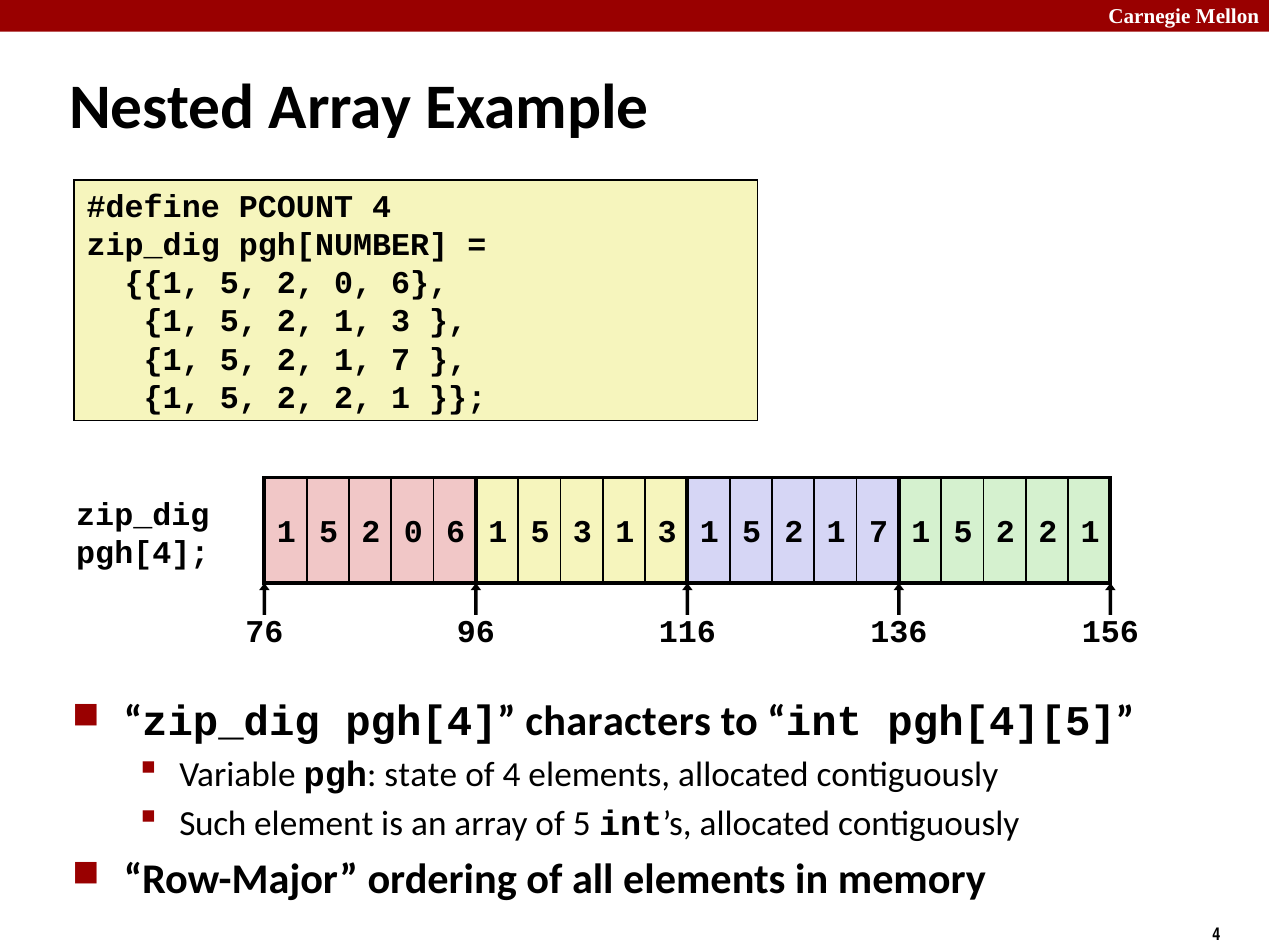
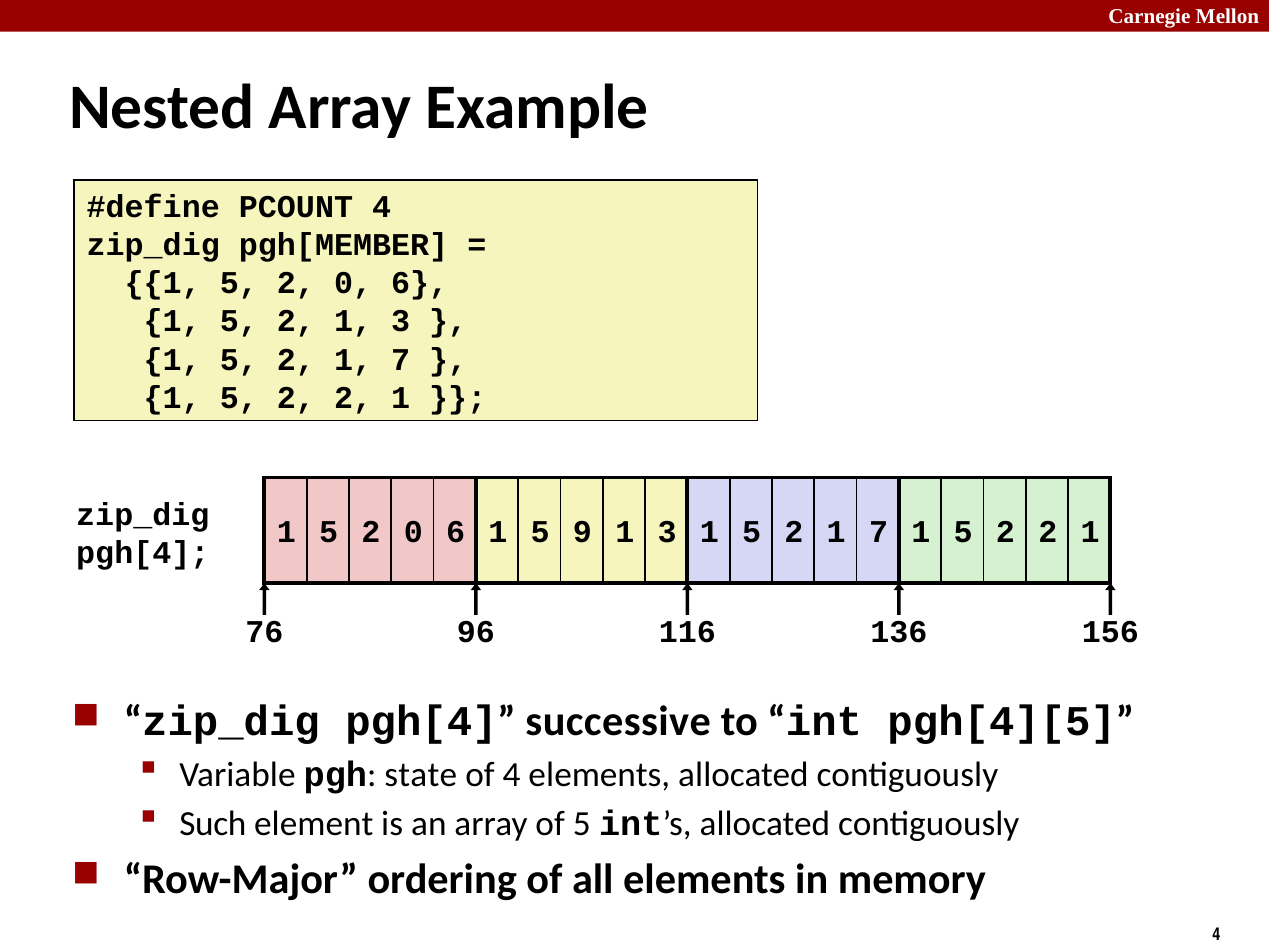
pgh[NUMBER: pgh[NUMBER -> pgh[MEMBER
5 3: 3 -> 9
characters: characters -> successive
